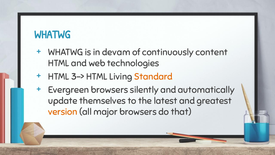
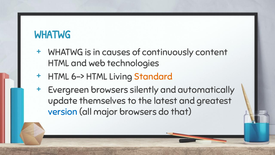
devam: devam -> causes
3->: 3-> -> 6->
version colour: orange -> blue
